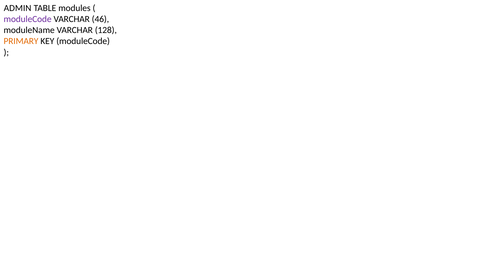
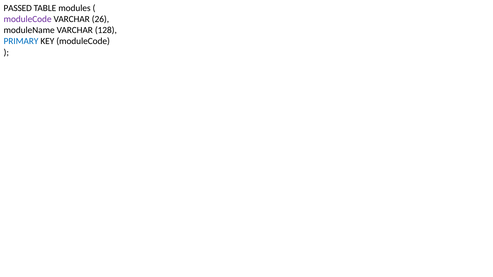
ADMIN: ADMIN -> PASSED
46: 46 -> 26
PRIMARY colour: orange -> blue
